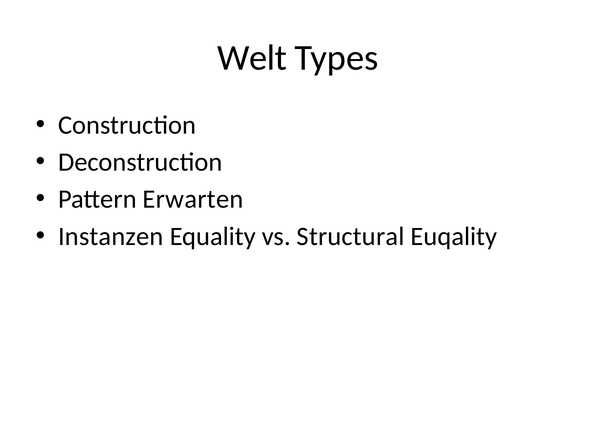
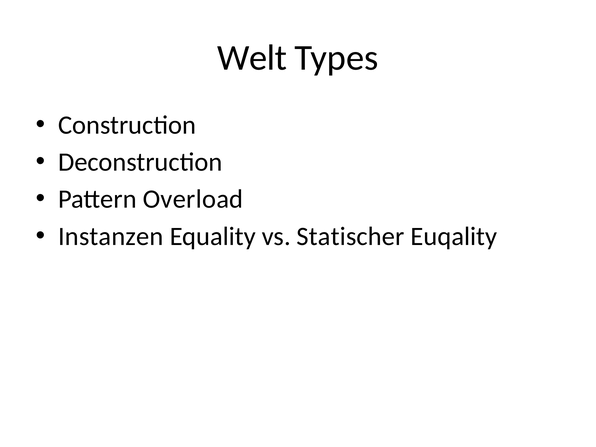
Erwarten: Erwarten -> Overload
Structural: Structural -> Statischer
